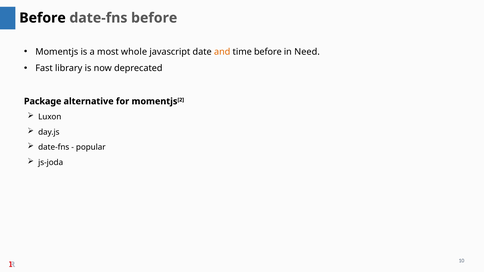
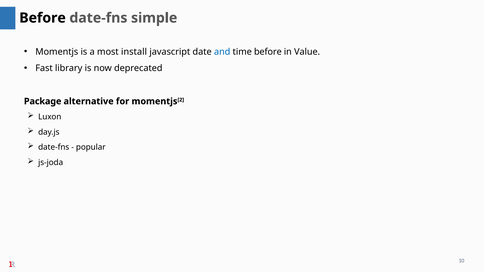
date-fns before: before -> simple
whole: whole -> install
and colour: orange -> blue
Need: Need -> Value
